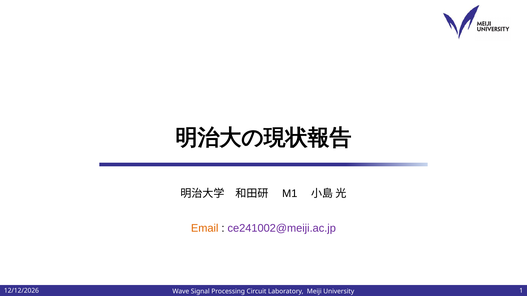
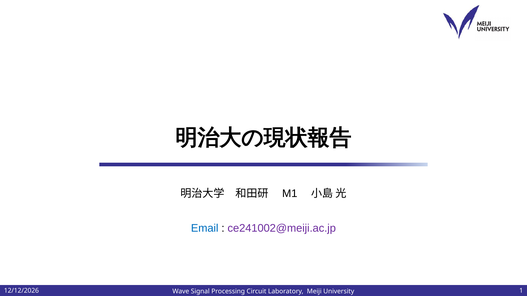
Email colour: orange -> blue
